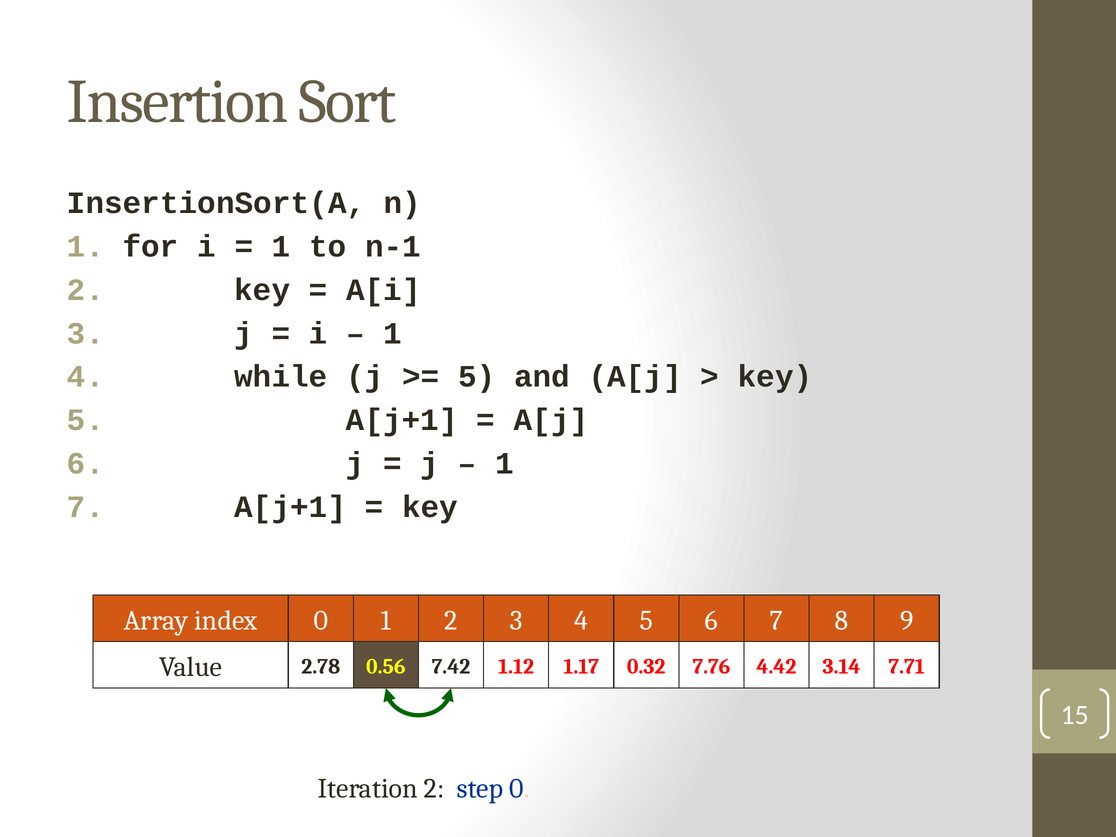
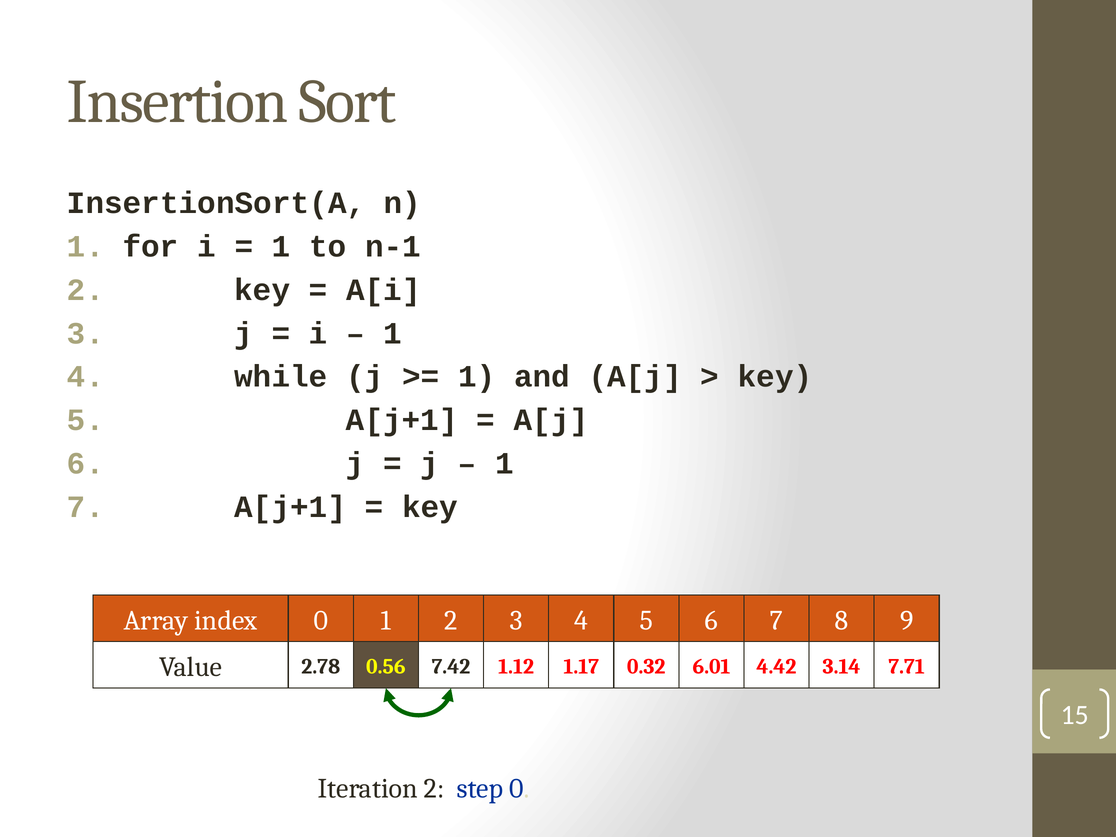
5 at (477, 377): 5 -> 1
7.76: 7.76 -> 6.01
